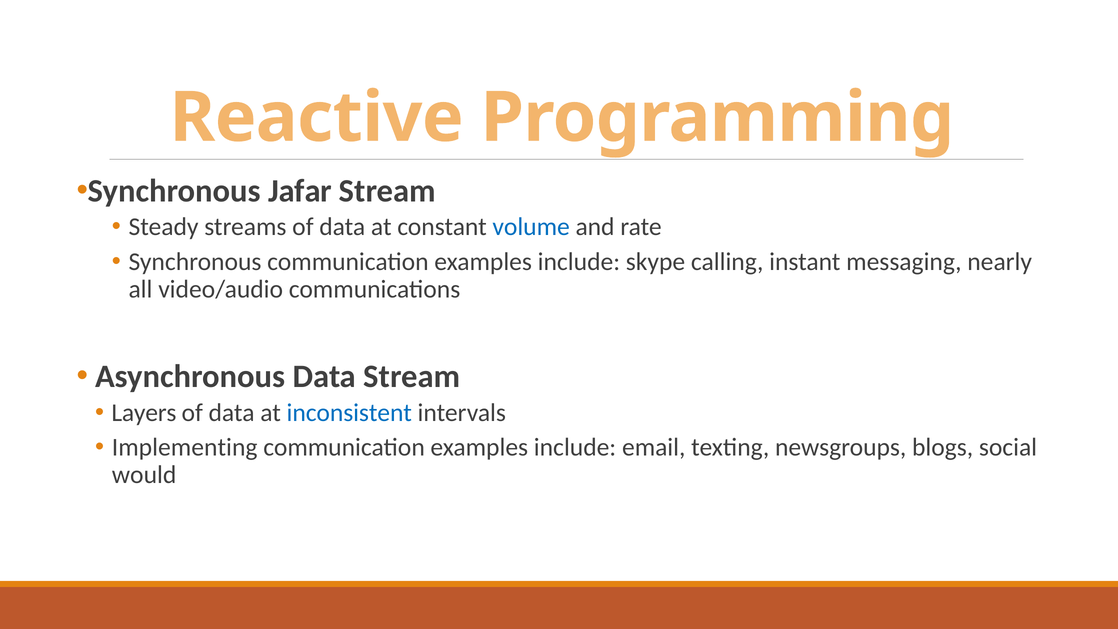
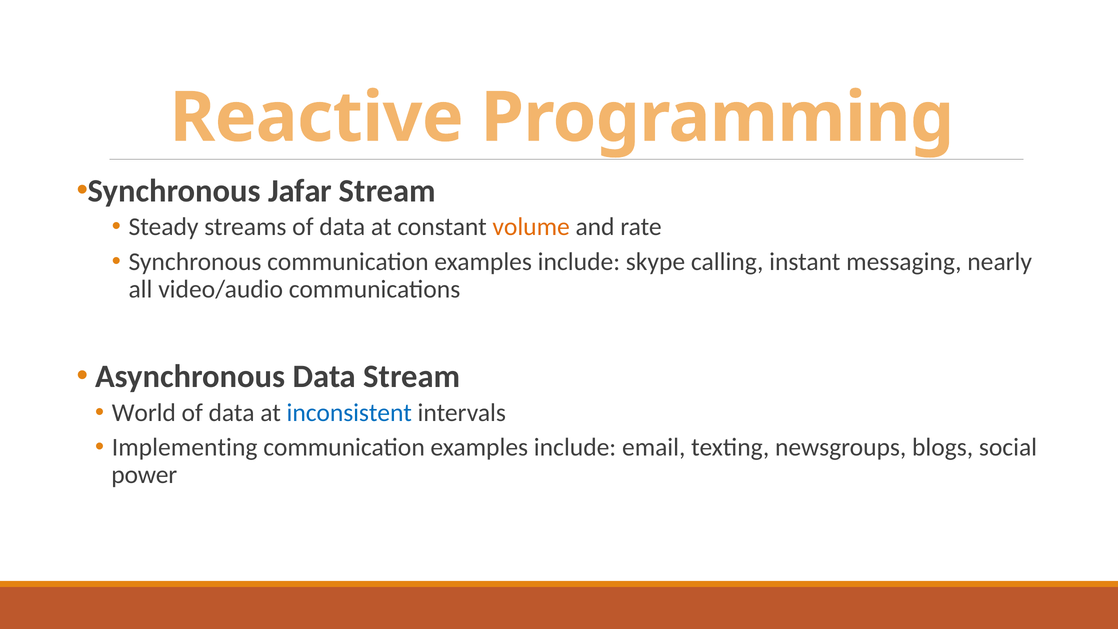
volume colour: blue -> orange
Layers: Layers -> World
would: would -> power
